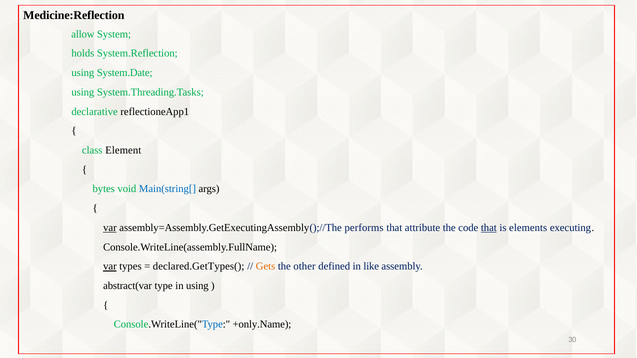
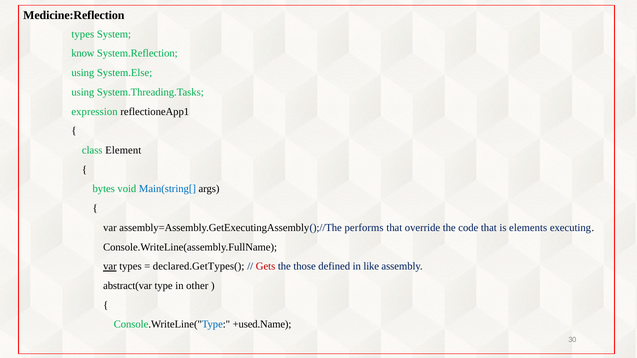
allow at (83, 34): allow -> types
holds: holds -> know
System.Date: System.Date -> System.Else
declarative: declarative -> expression
var at (110, 228) underline: present -> none
attribute: attribute -> override
that at (489, 228) underline: present -> none
Gets colour: orange -> red
other: other -> those
in using: using -> other
+only.Name: +only.Name -> +used.Name
